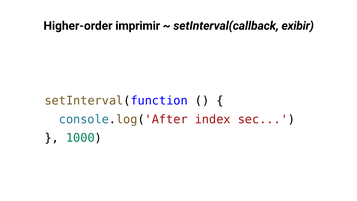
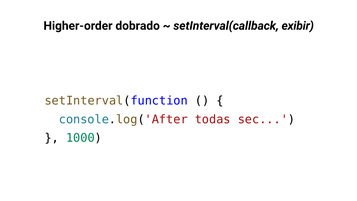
imprimir: imprimir -> dobrado
index: index -> todas
